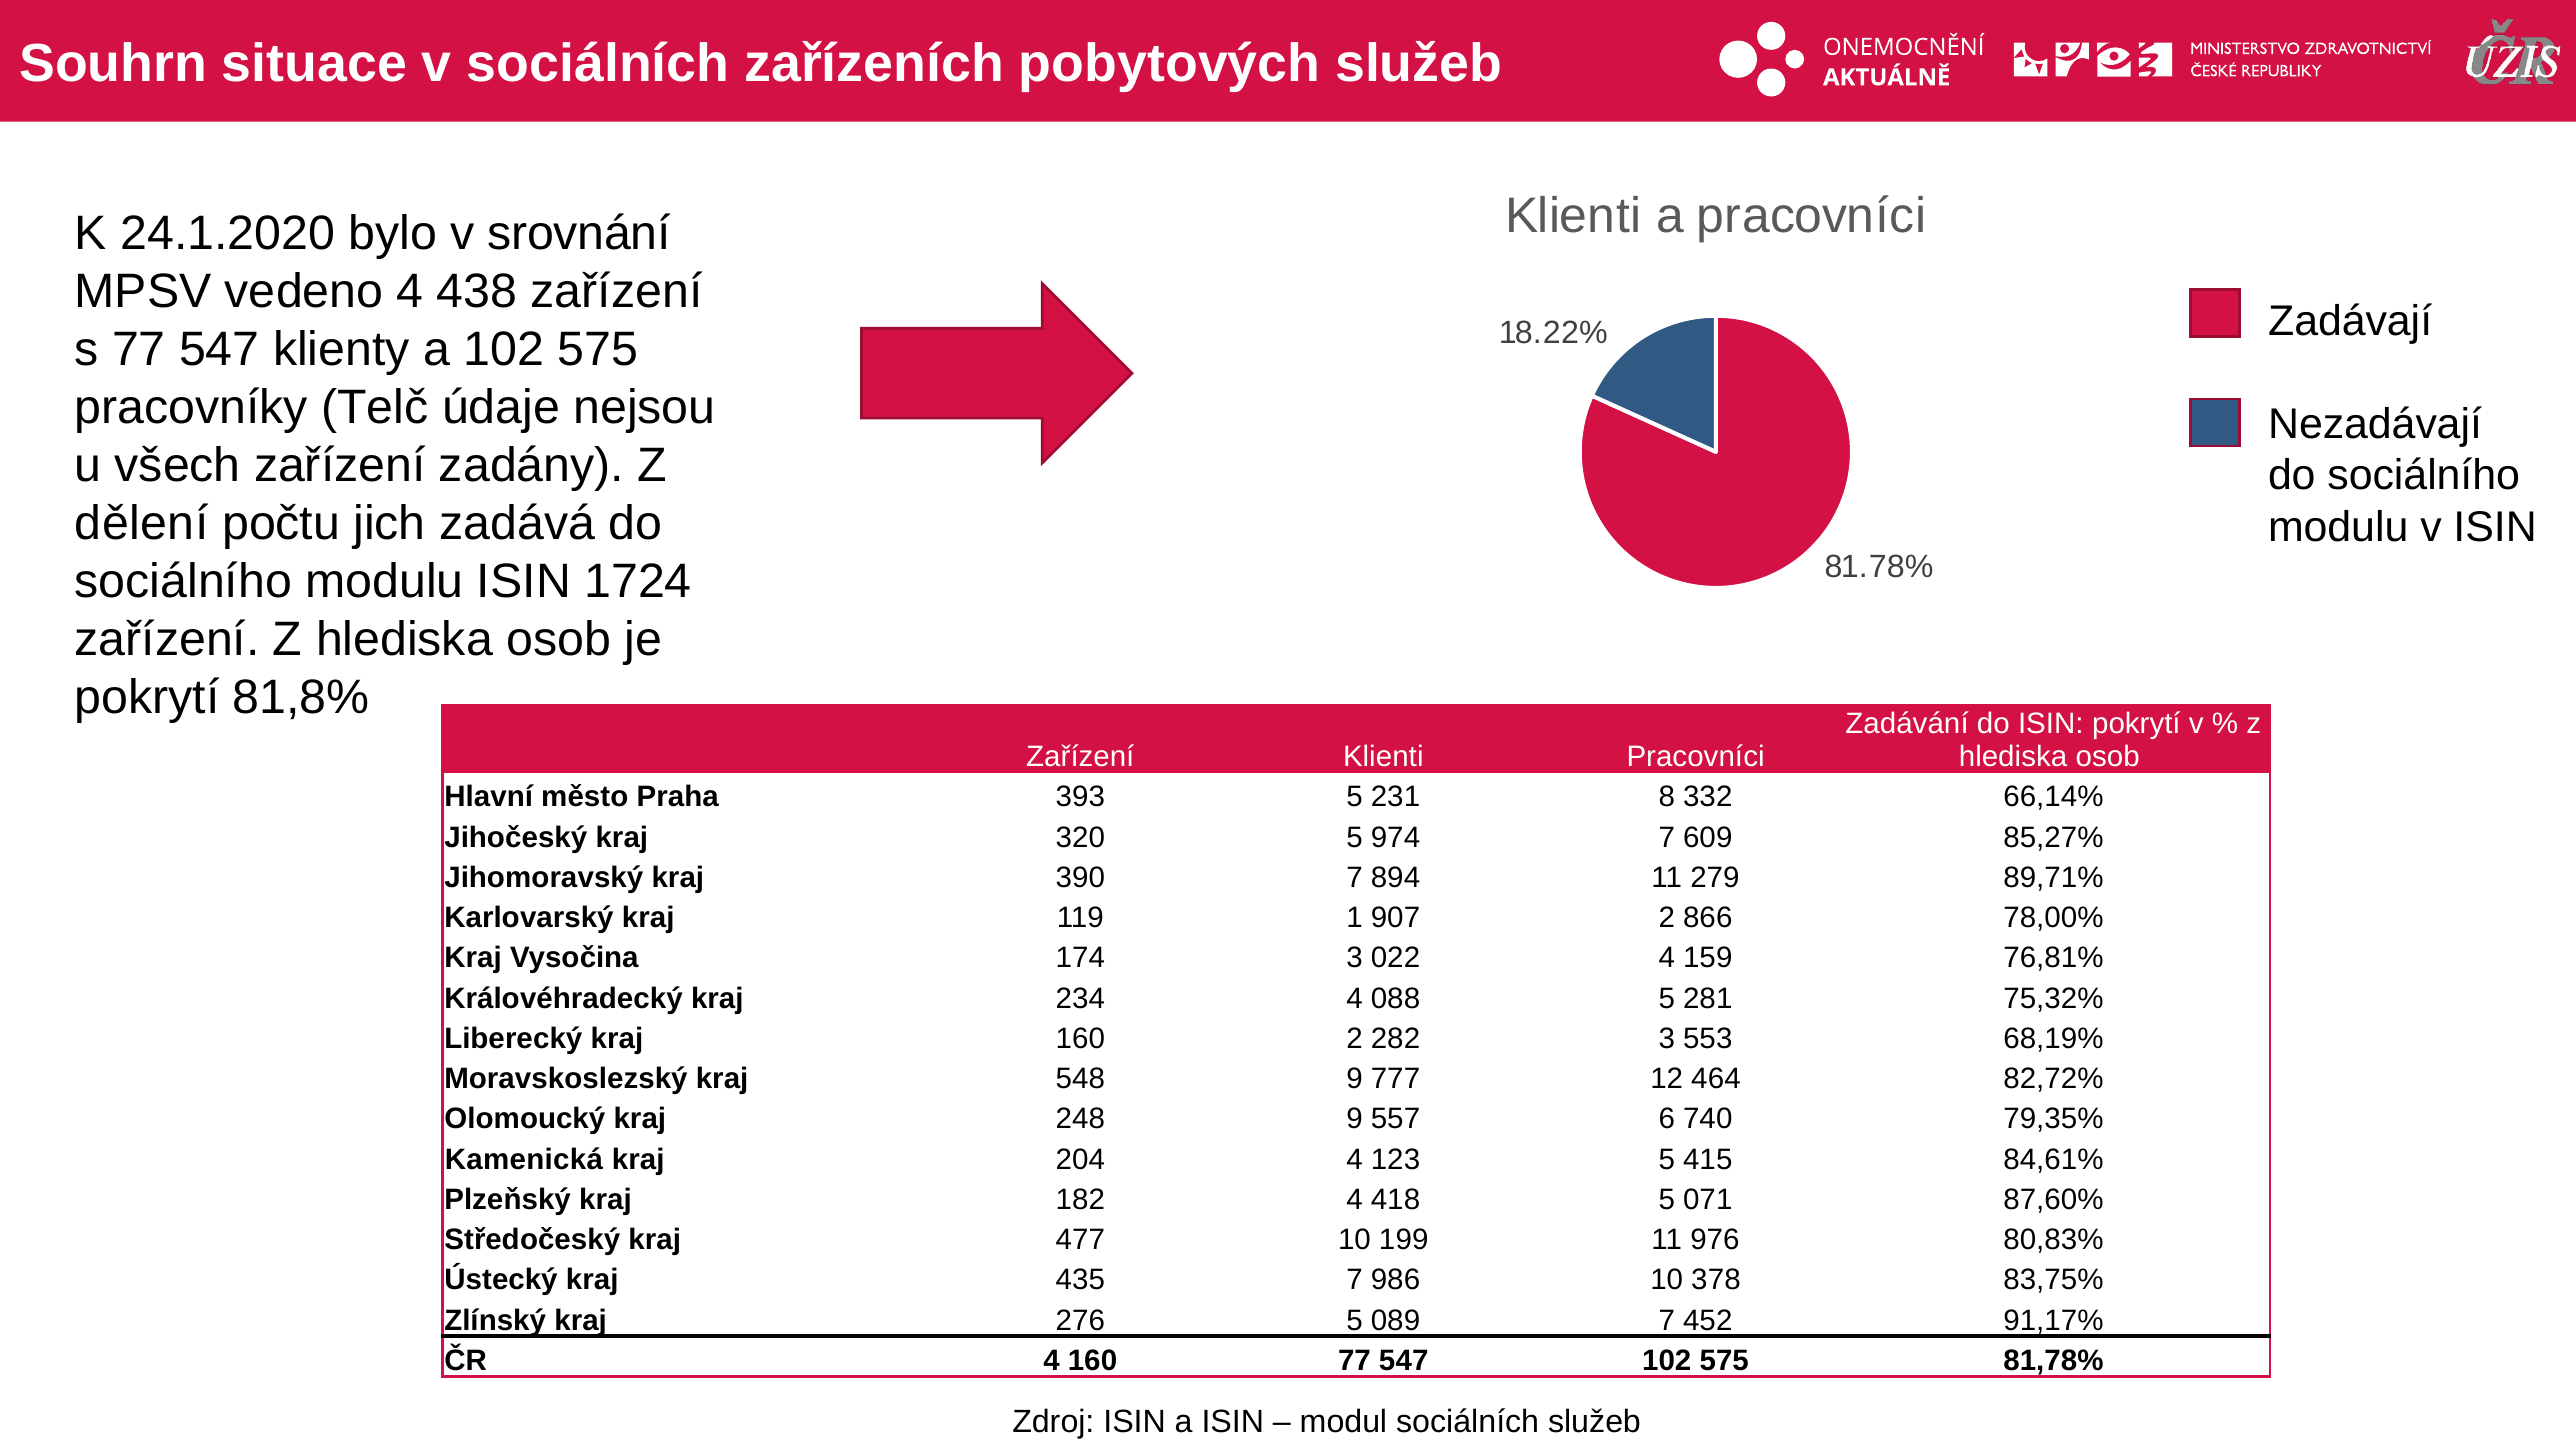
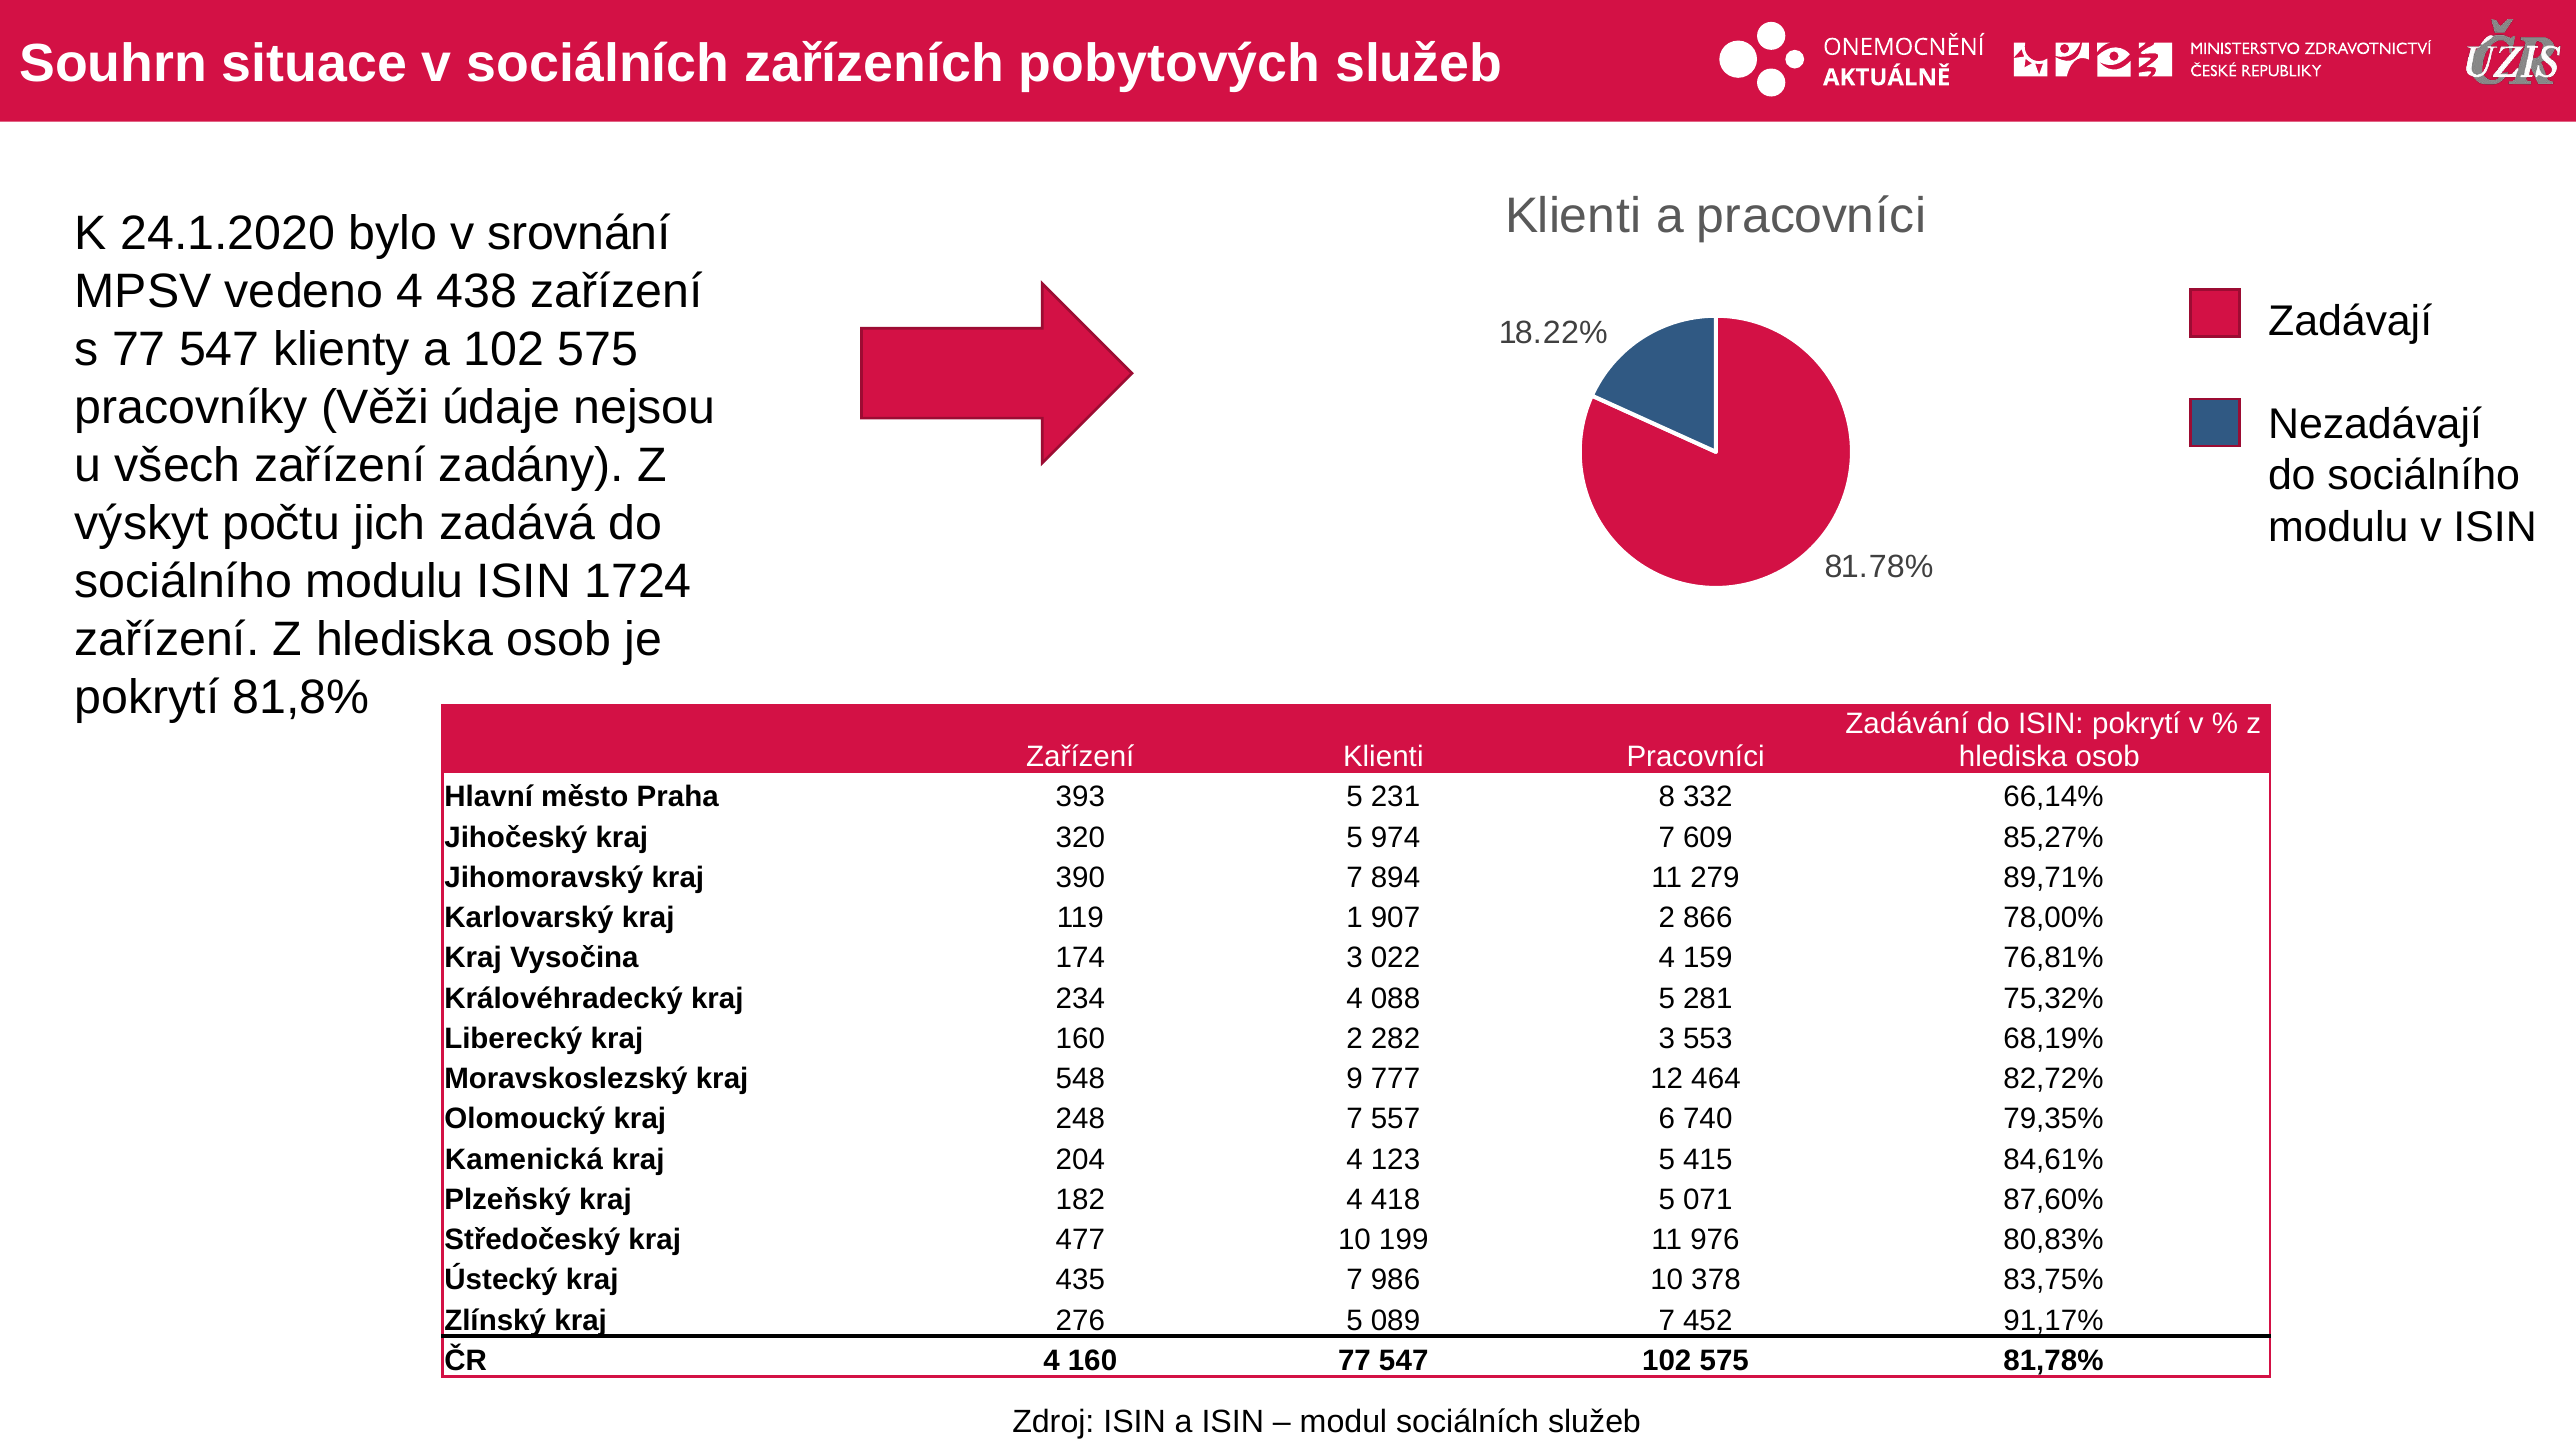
Telč: Telč -> Věži
dělení: dělení -> výskyt
248 9: 9 -> 7
